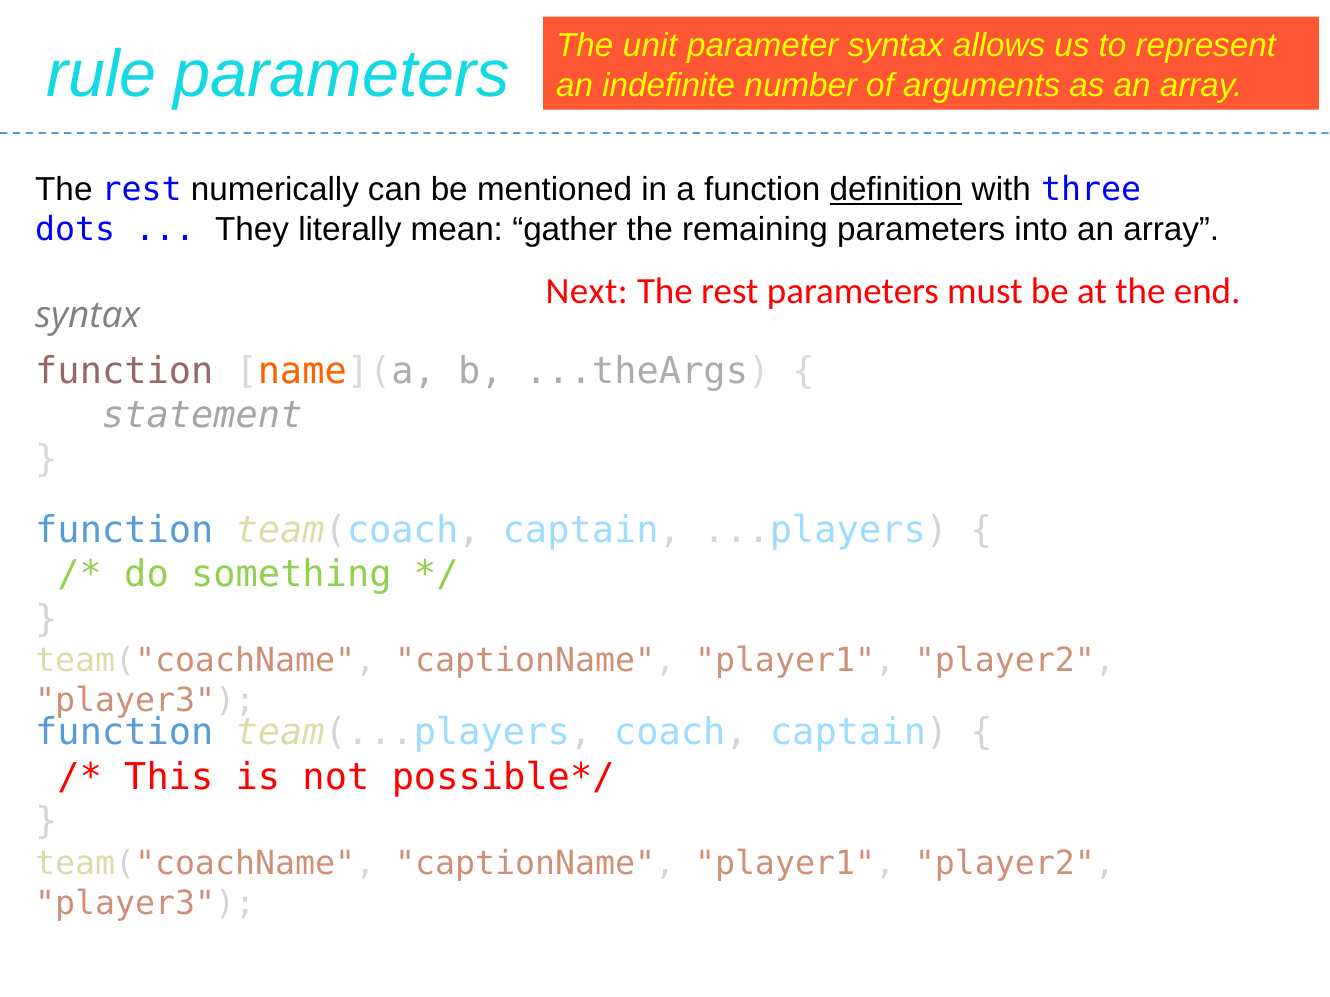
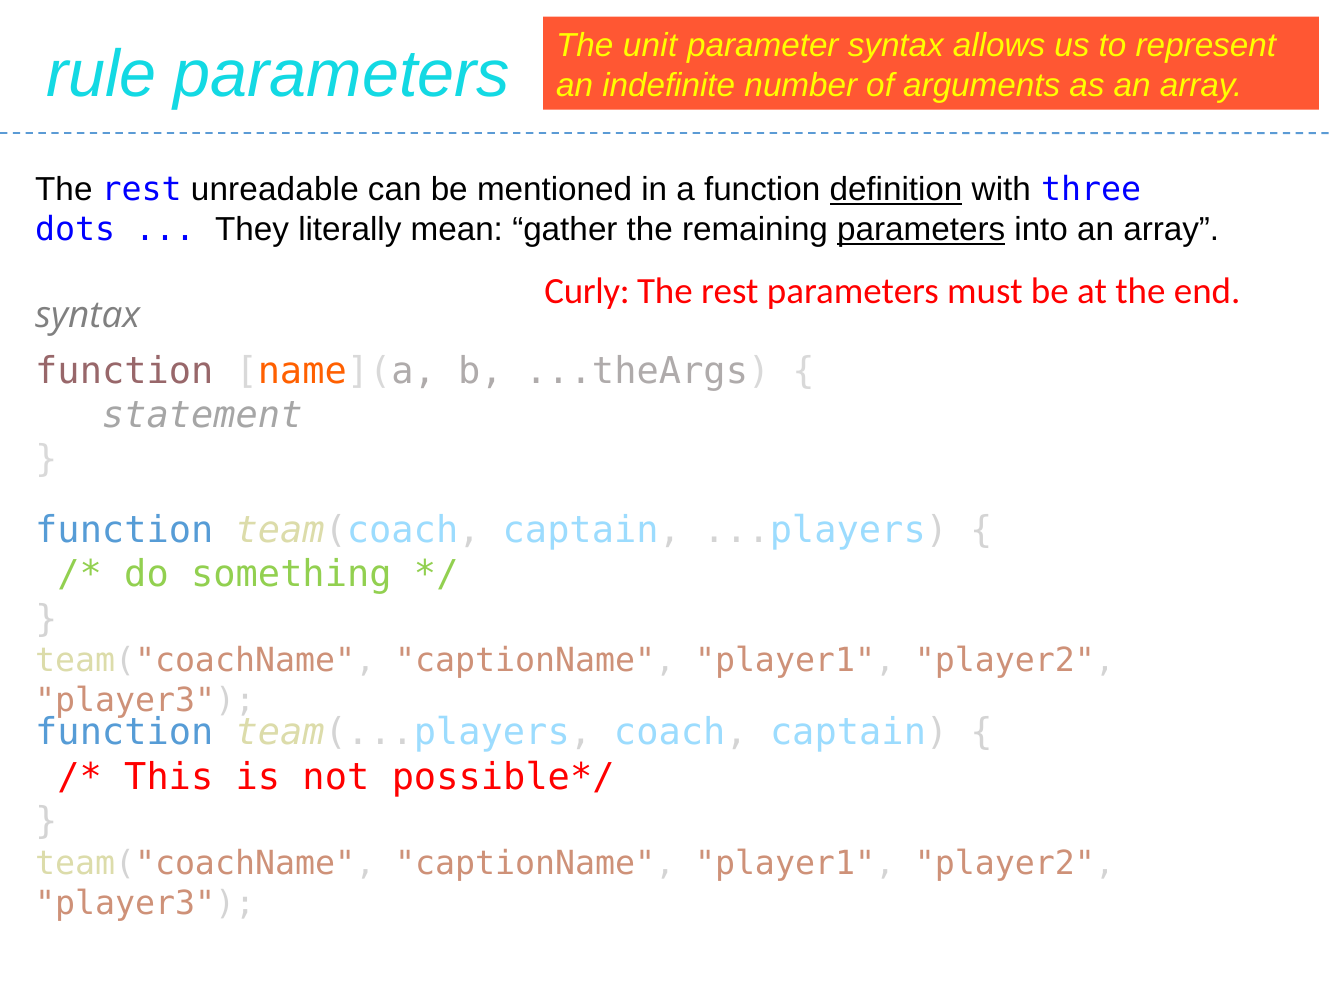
numerically: numerically -> unreadable
parameters at (921, 230) underline: none -> present
Next: Next -> Curly
